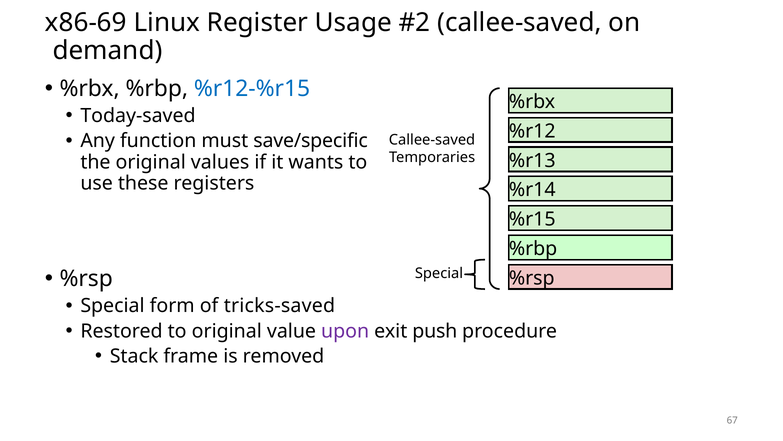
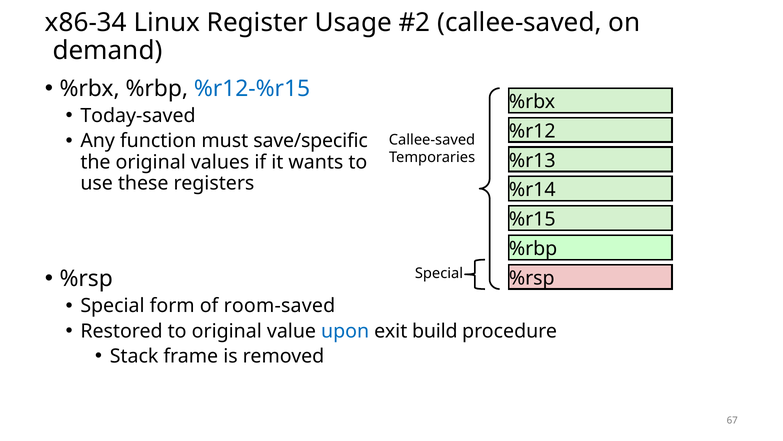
x86-69: x86-69 -> x86-34
tricks-saved: tricks-saved -> room-saved
upon colour: purple -> blue
push: push -> build
